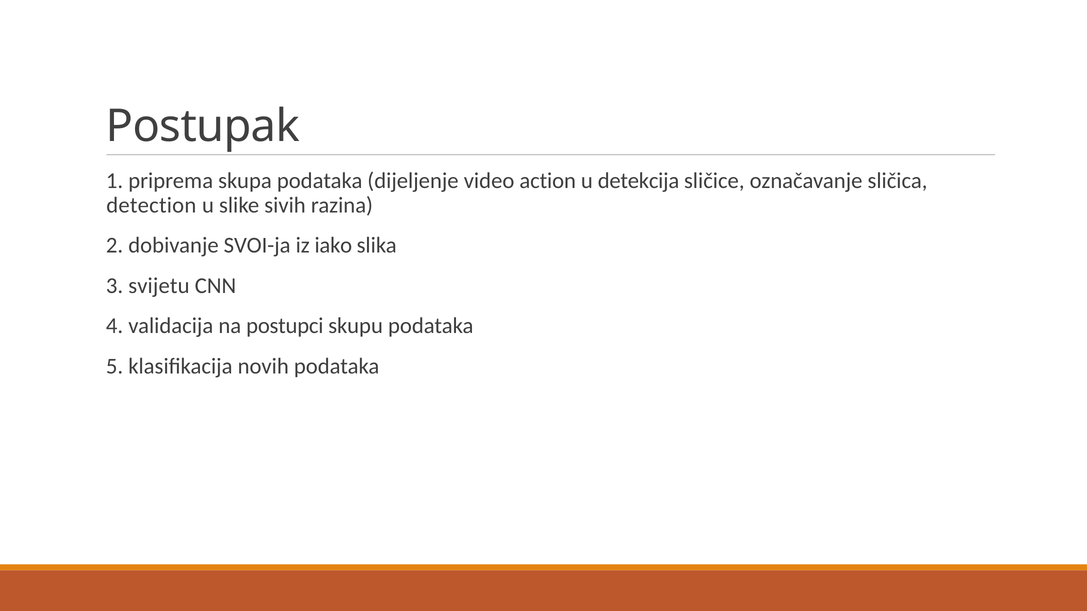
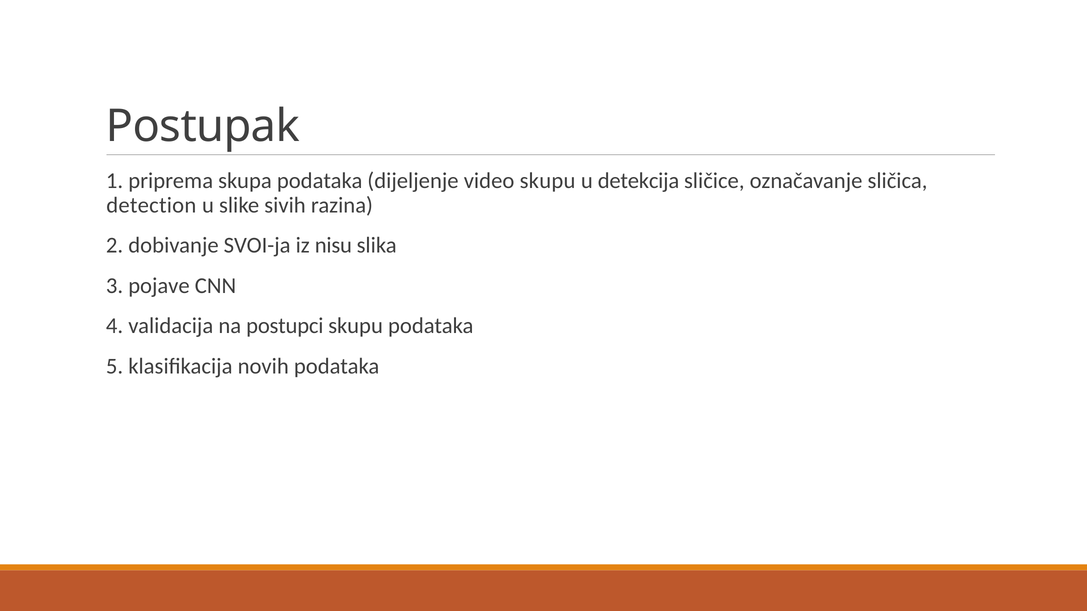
video action: action -> skupu
iako: iako -> nisu
svijetu: svijetu -> pojave
